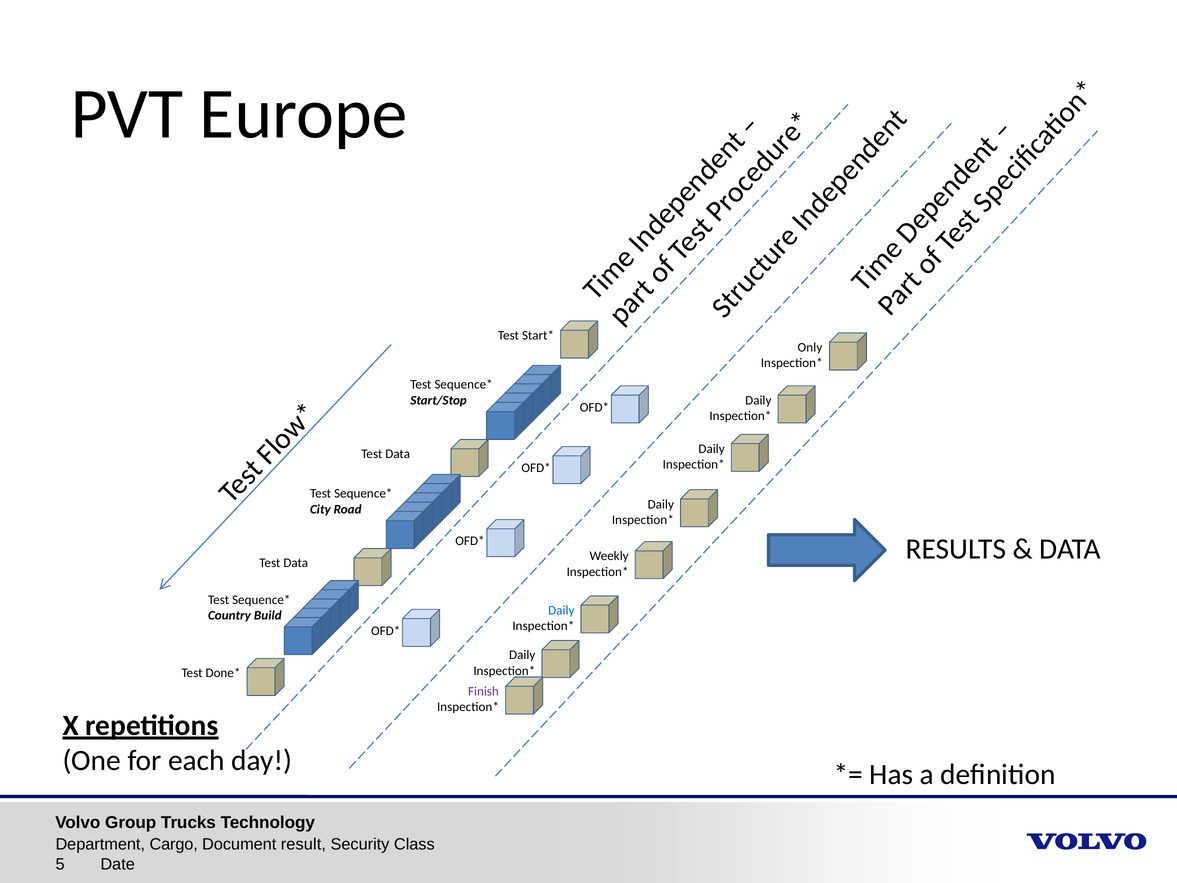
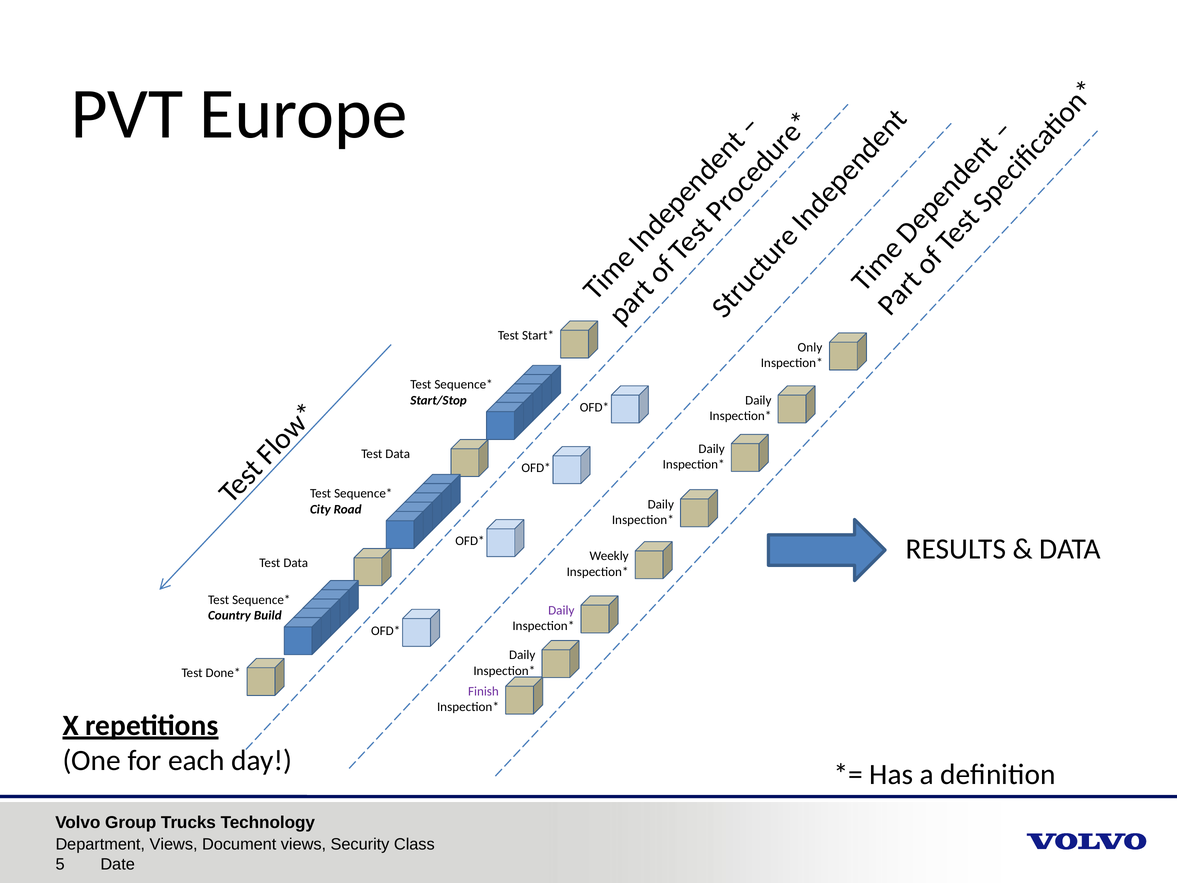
Daily at (561, 610) colour: blue -> purple
Department Cargo: Cargo -> Views
Document result: result -> views
